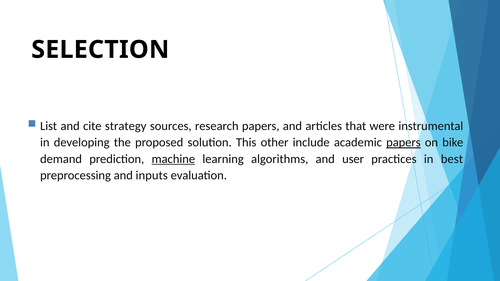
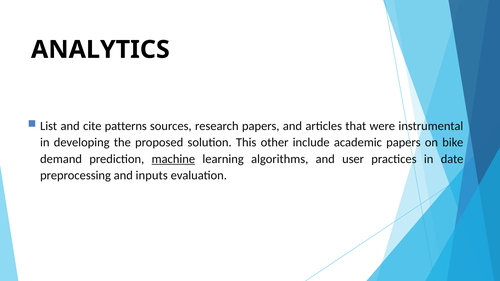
SELECTION: SELECTION -> ANALYTICS
strategy: strategy -> patterns
papers at (403, 143) underline: present -> none
best: best -> date
